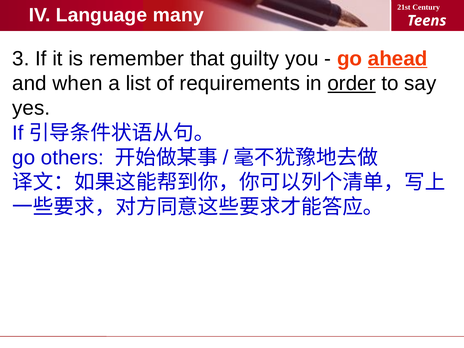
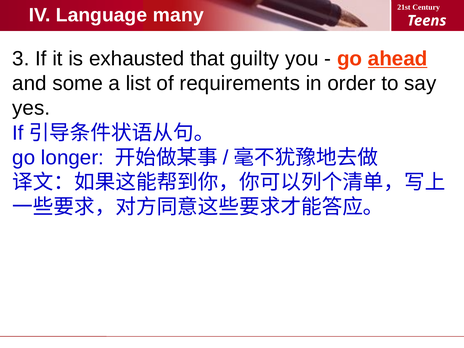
remember: remember -> exhausted
when: when -> some
order underline: present -> none
others: others -> longer
